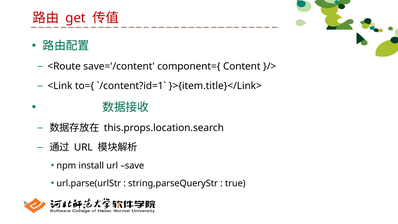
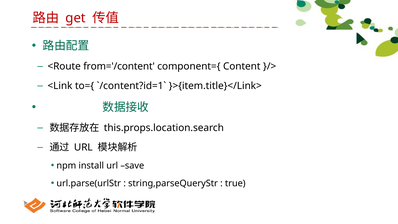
save='/content: save='/content -> from='/content
